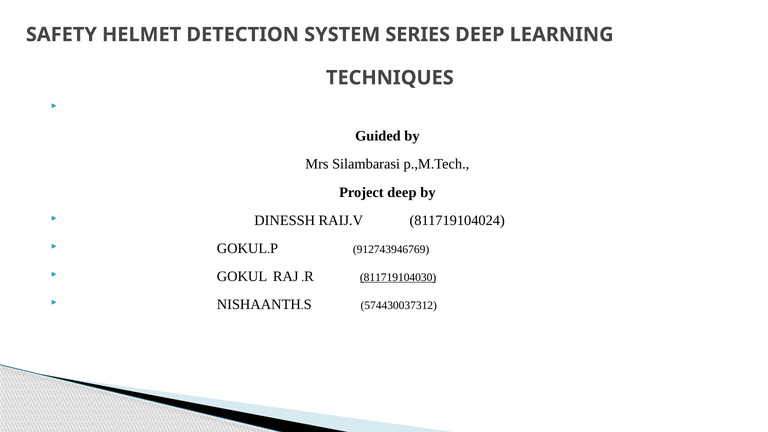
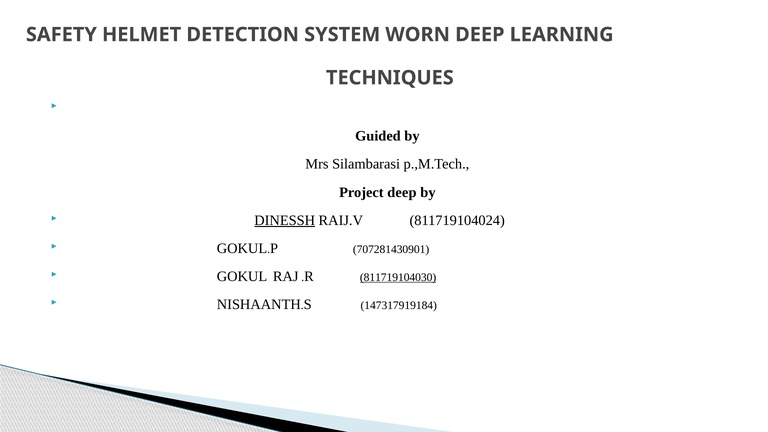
SERIES: SERIES -> WORN
DINESSH underline: none -> present
912743946769: 912743946769 -> 707281430901
574430037312: 574430037312 -> 147317919184
